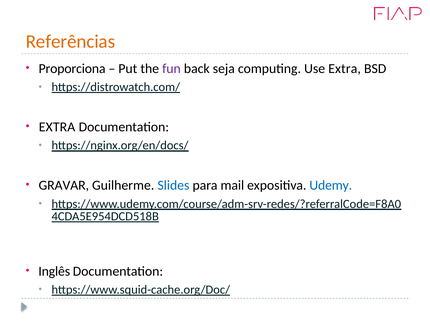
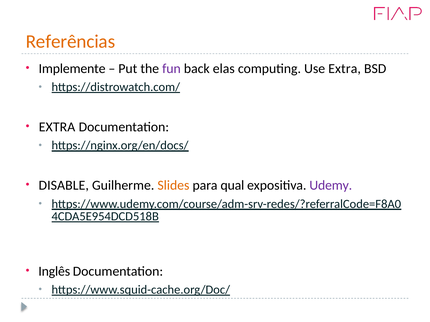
Proporciona: Proporciona -> Implemente
seja: seja -> elas
GRAVAR: GRAVAR -> DISABLE
Slides colour: blue -> orange
mail: mail -> qual
Udemy colour: blue -> purple
